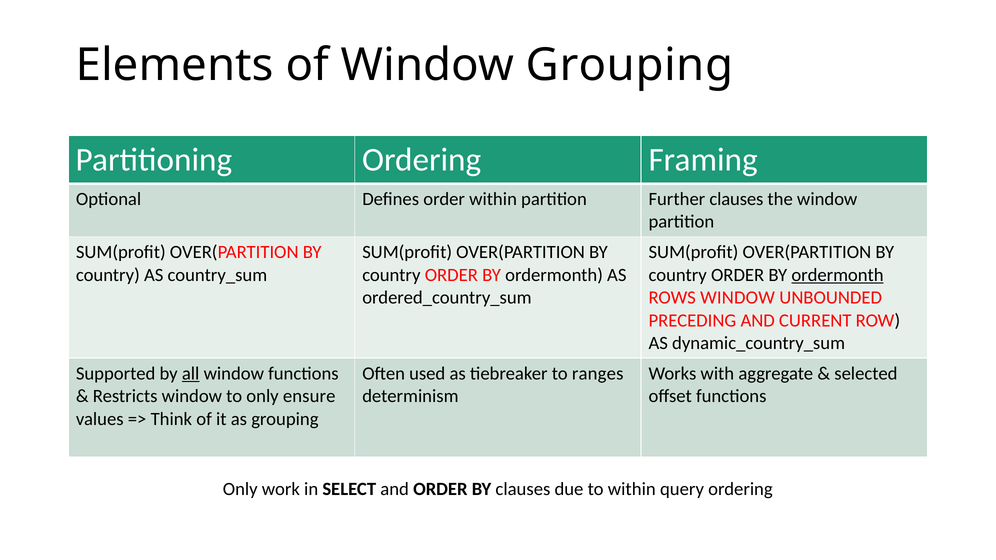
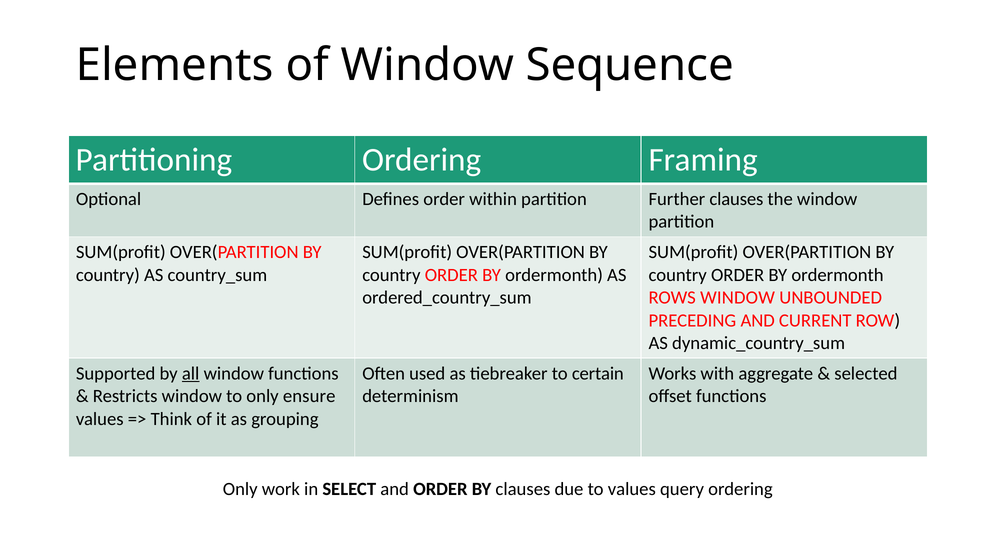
Window Grouping: Grouping -> Sequence
ordermonth at (837, 275) underline: present -> none
ranges: ranges -> certain
to within: within -> values
